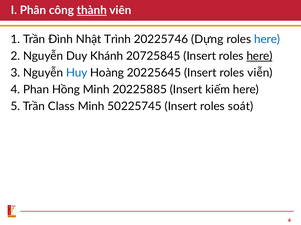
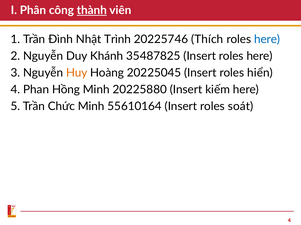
Dựng: Dựng -> Thích
20725845: 20725845 -> 35487825
here at (259, 56) underline: present -> none
Huy colour: blue -> orange
20225645: 20225645 -> 20225045
viễn: viễn -> hiển
20225885: 20225885 -> 20225880
Class: Class -> Chức
50225745: 50225745 -> 55610164
